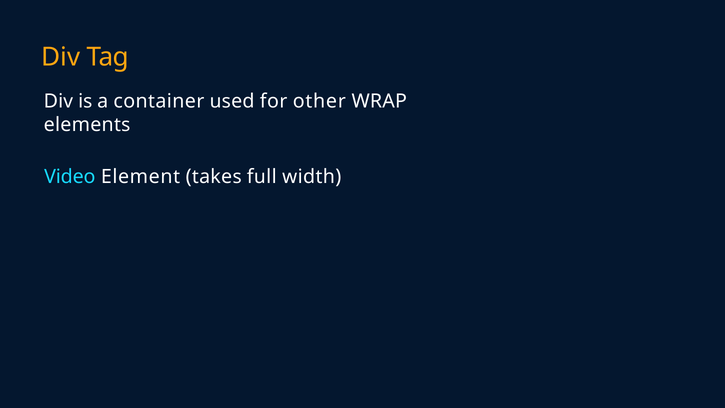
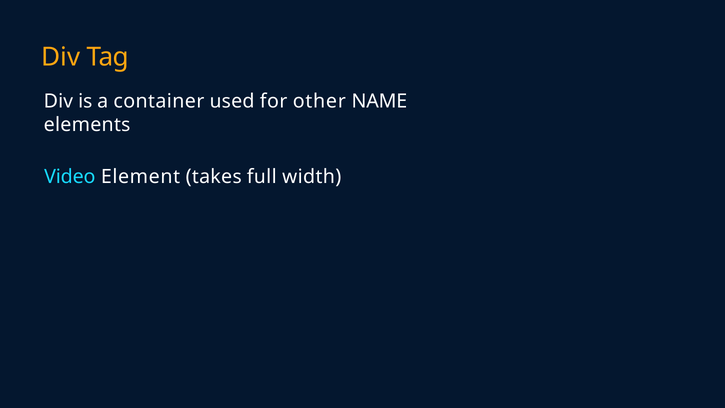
WRAP: WRAP -> NAME
